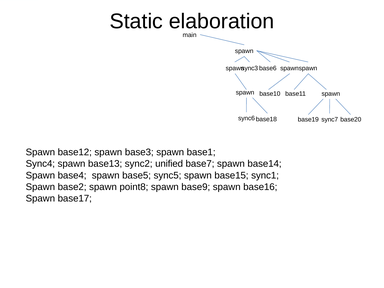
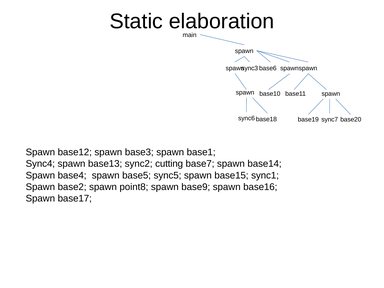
unified: unified -> cutting
